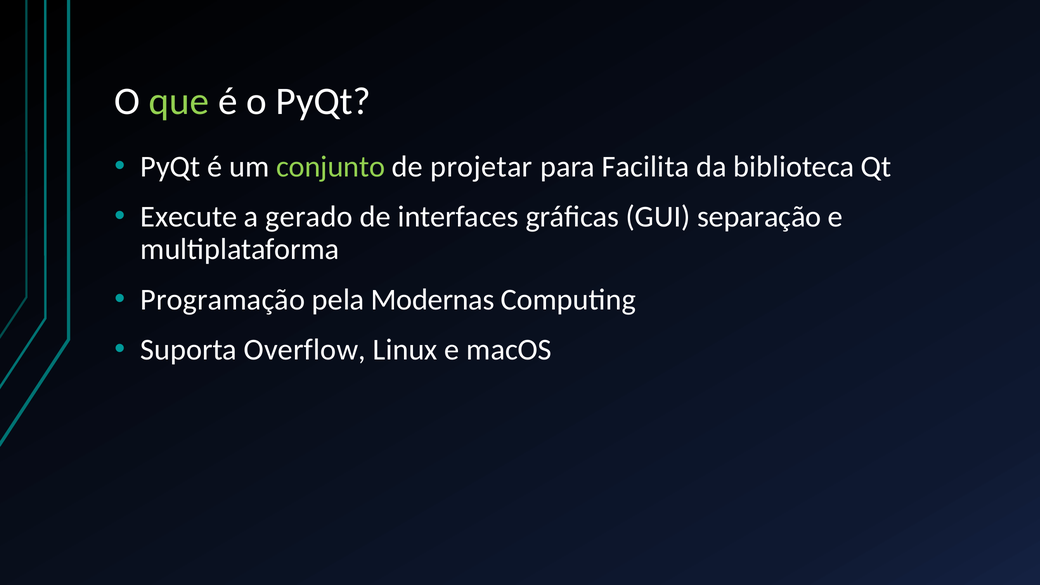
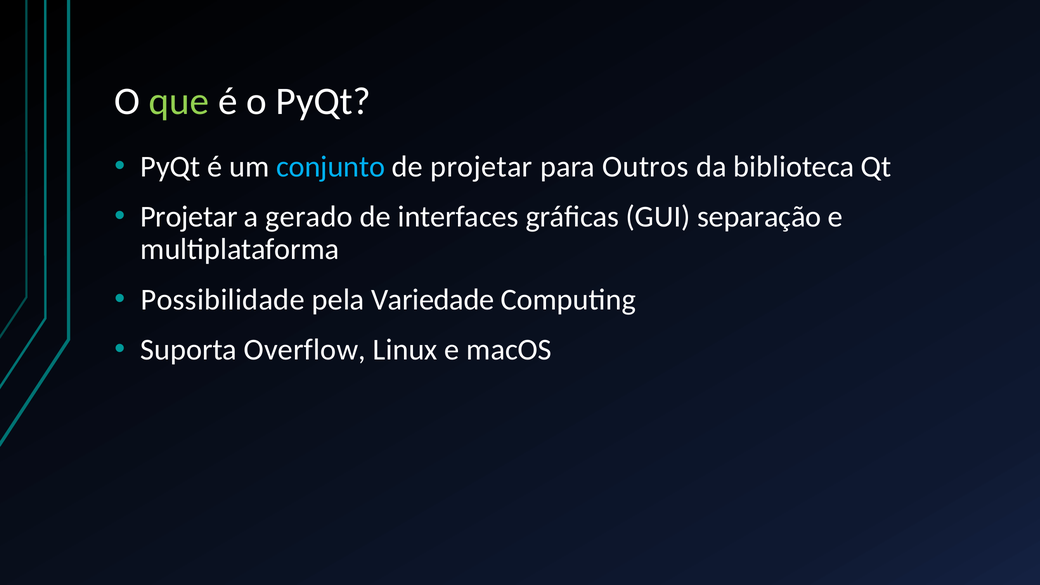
conjunto colour: light green -> light blue
Facilita: Facilita -> Outros
Execute at (189, 217): Execute -> Projetar
Programação: Programação -> Possibilidade
Modernas: Modernas -> Variedade
